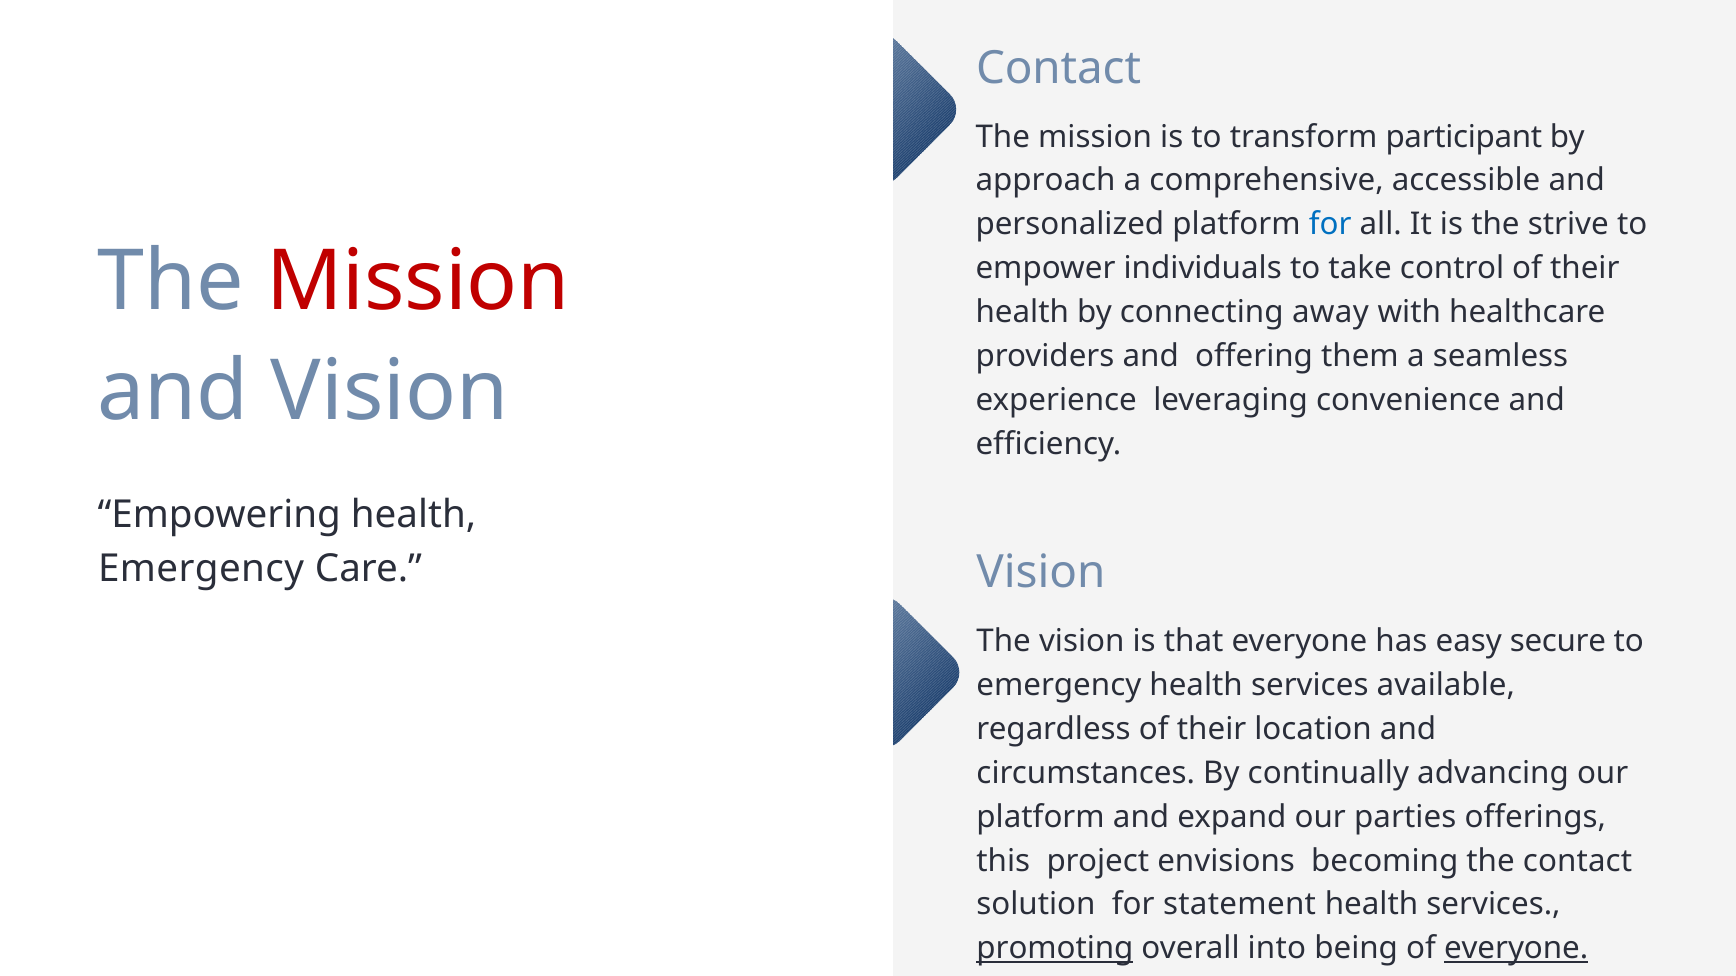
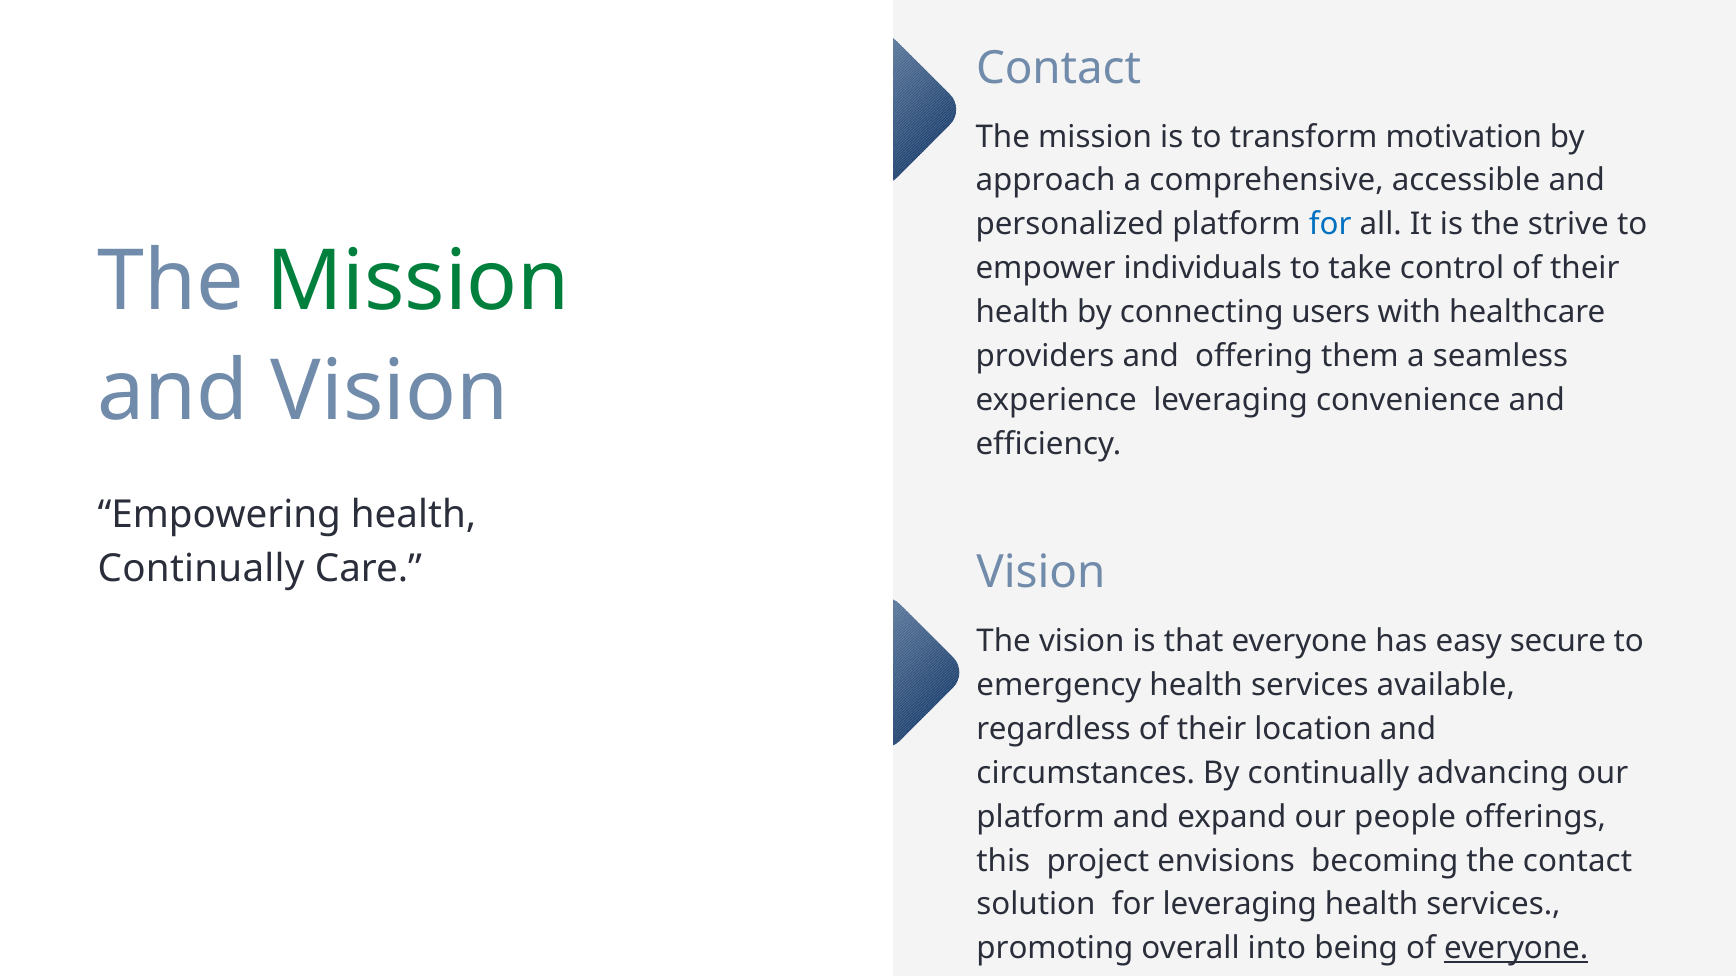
participant: participant -> motivation
Mission at (418, 282) colour: red -> green
away: away -> users
Emergency at (201, 569): Emergency -> Continually
parties: parties -> people
for statement: statement -> leveraging
promoting underline: present -> none
